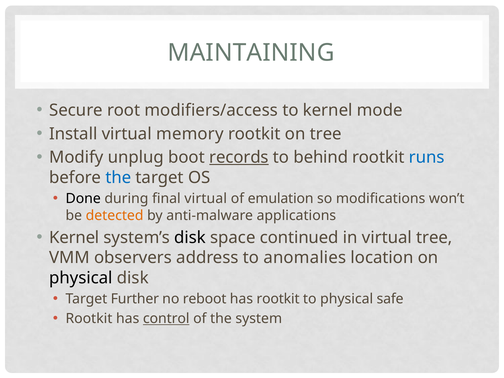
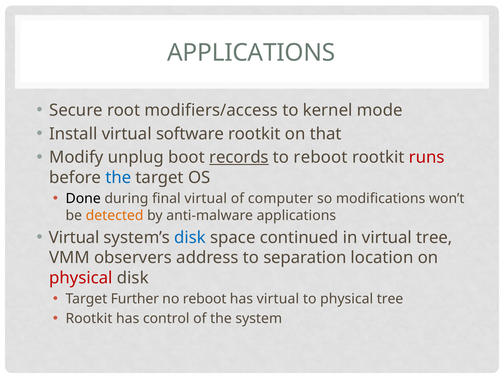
MAINTAINING at (251, 53): MAINTAINING -> APPLICATIONS
memory: memory -> software
on tree: tree -> that
to behind: behind -> reboot
runs colour: blue -> red
emulation: emulation -> computer
Kernel at (74, 238): Kernel -> Virtual
disk at (190, 238) colour: black -> blue
anomalies: anomalies -> separation
physical at (81, 278) colour: black -> red
has rootkit: rootkit -> virtual
physical safe: safe -> tree
control underline: present -> none
